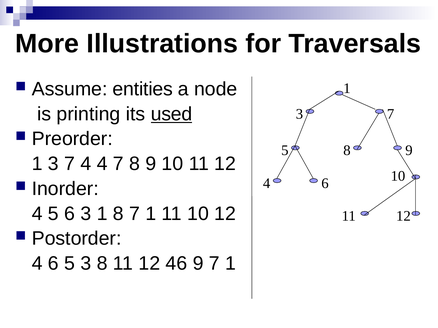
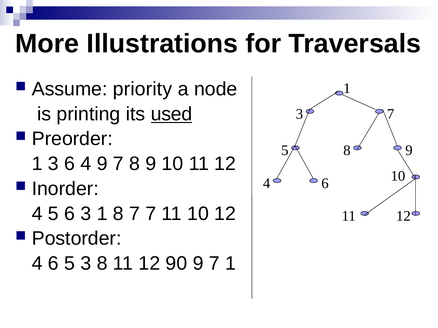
entities: entities -> priority
3 7: 7 -> 6
4 4: 4 -> 9
8 7 1: 1 -> 7
46: 46 -> 90
